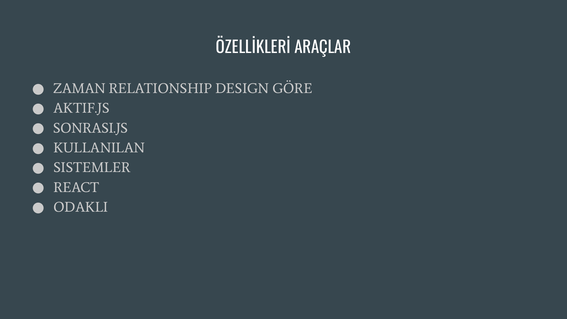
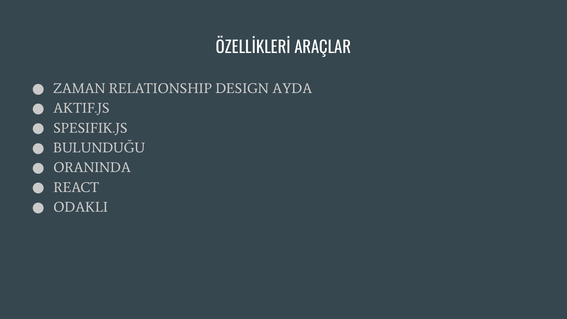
GÖRE: GÖRE -> AYDA
SONRASI.JS: SONRASI.JS -> SPESIFIK.JS
KULLANILAN: KULLANILAN -> BULUNDUĞU
SISTEMLER: SISTEMLER -> ORANINDA
